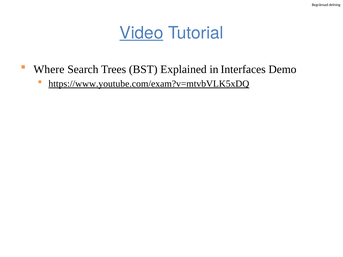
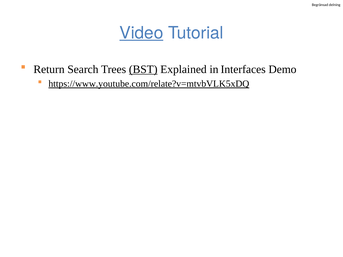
Where: Where -> Return
BST underline: none -> present
https://www.youtube.com/exam?v=mtvbVLK5xDQ: https://www.youtube.com/exam?v=mtvbVLK5xDQ -> https://www.youtube.com/relate?v=mtvbVLK5xDQ
